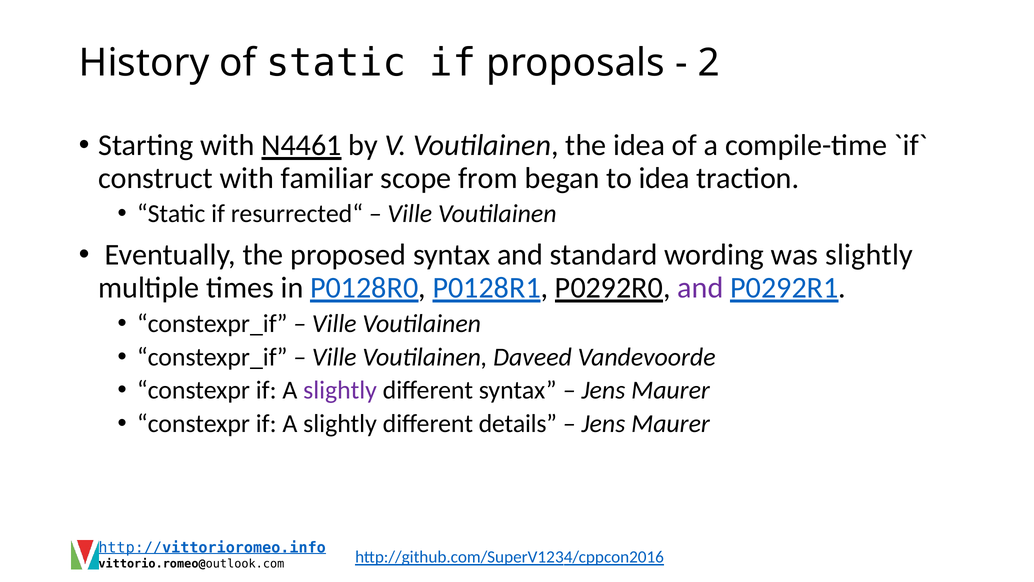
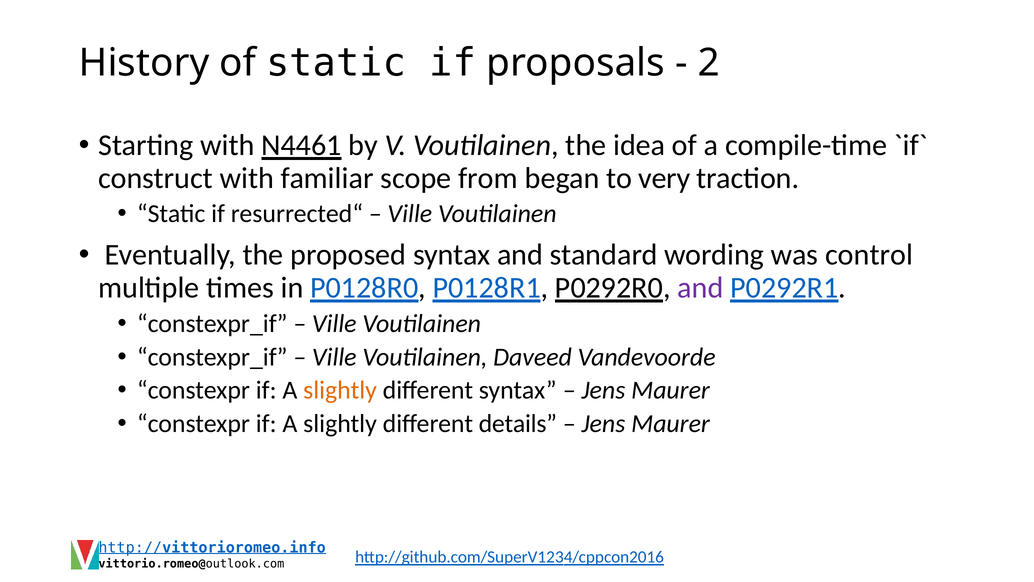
to idea: idea -> very
was slightly: slightly -> control
slightly at (340, 390) colour: purple -> orange
